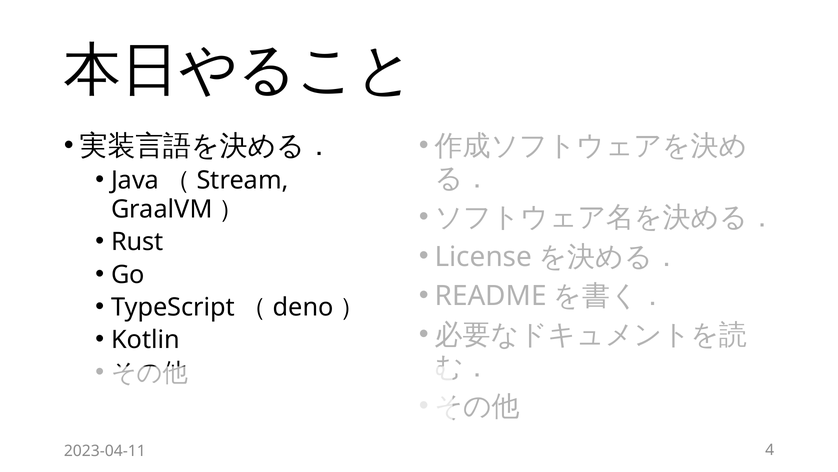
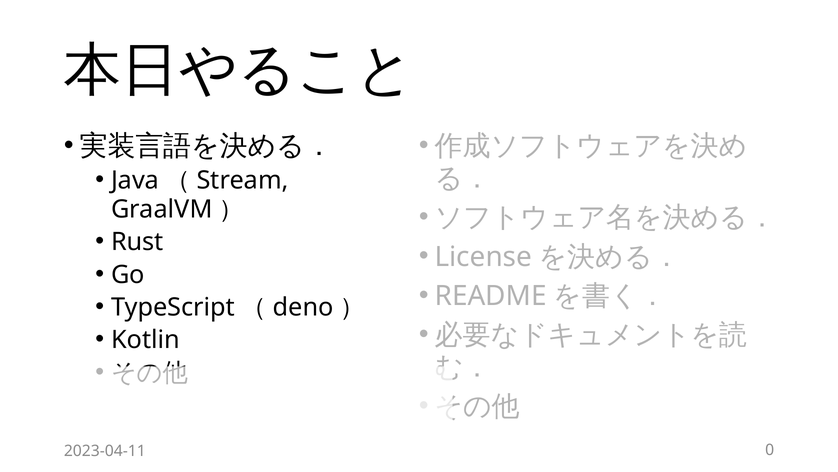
4: 4 -> 0
